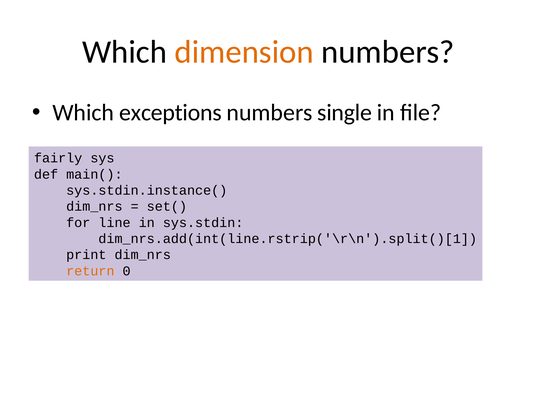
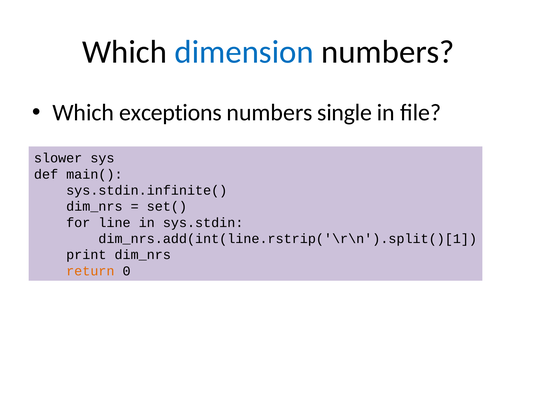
dimension colour: orange -> blue
fairly: fairly -> slower
sys.stdin.instance(: sys.stdin.instance( -> sys.stdin.infinite(
